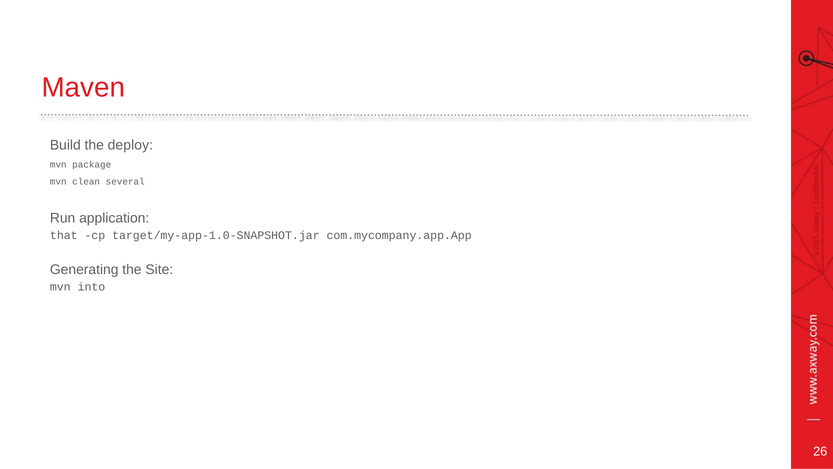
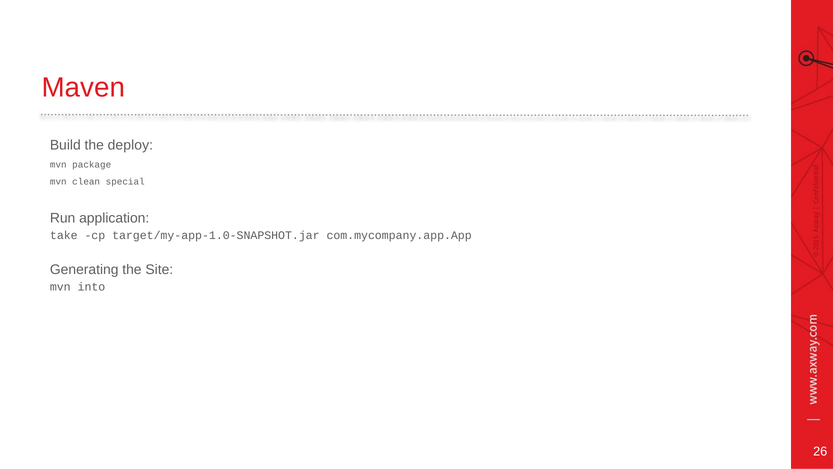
several: several -> special
that: that -> take
